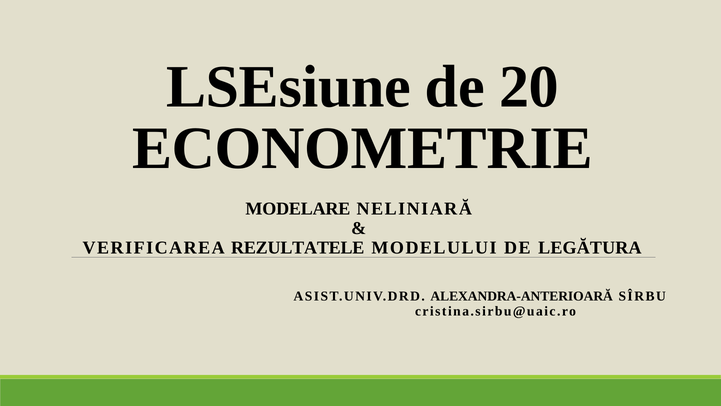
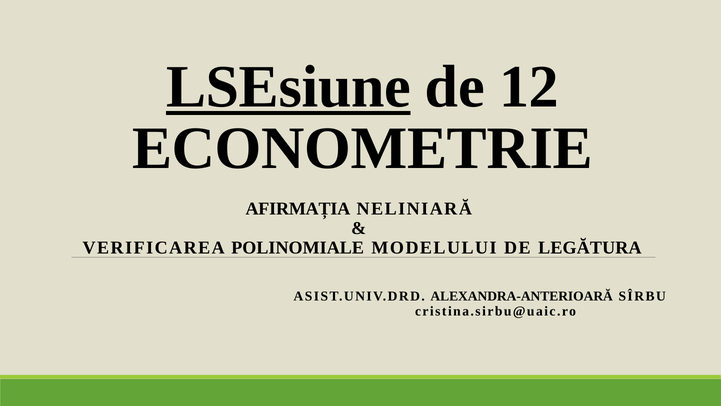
LSEsiune underline: none -> present
20: 20 -> 12
MODELARE: MODELARE -> AFIRMAȚIA
REZULTATELE: REZULTATELE -> POLINOMIALE
